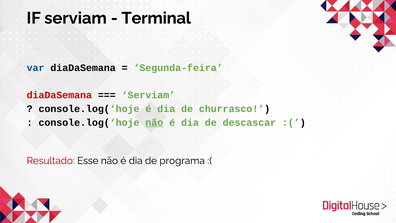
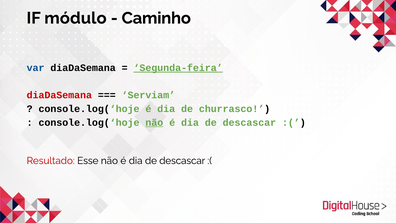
IF serviam: serviam -> módulo
Terminal: Terminal -> Caminho
Segunda-feira underline: none -> present
programa at (182, 161): programa -> descascar
